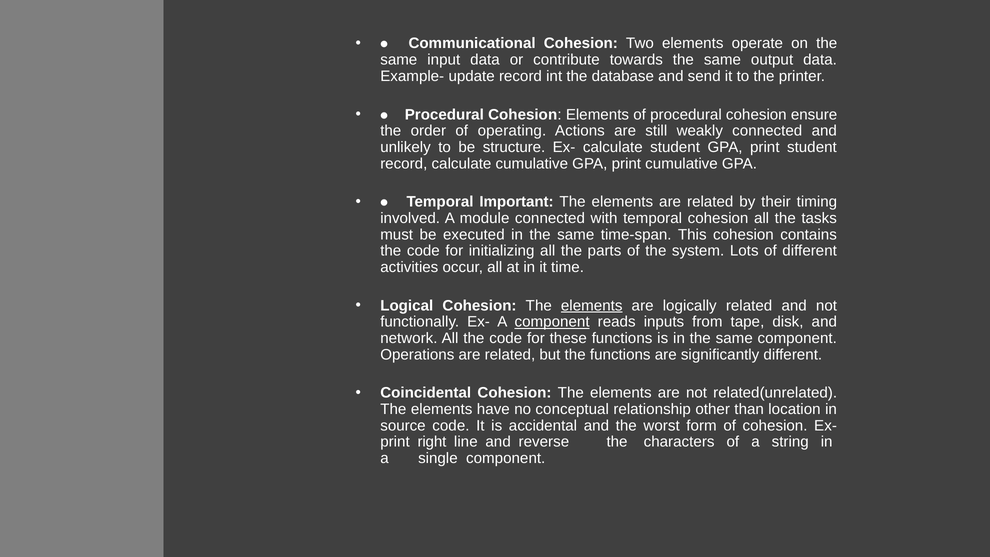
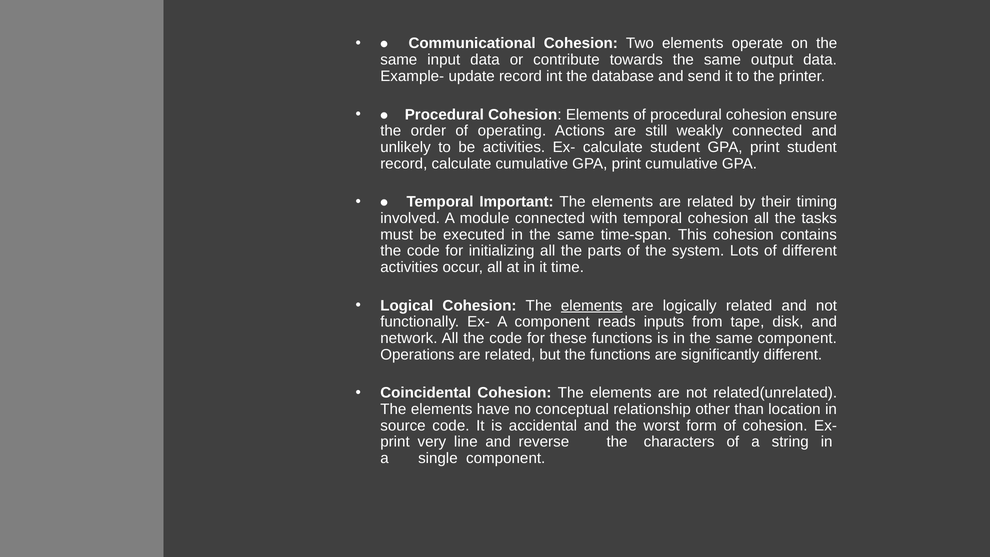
be structure: structure -> activities
component at (552, 322) underline: present -> none
right: right -> very
